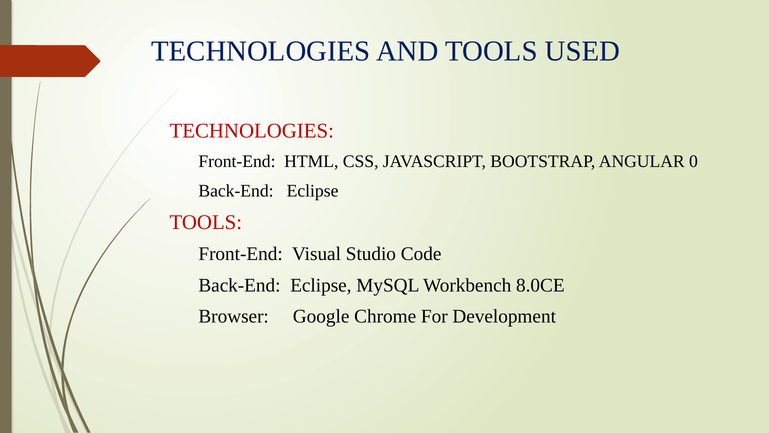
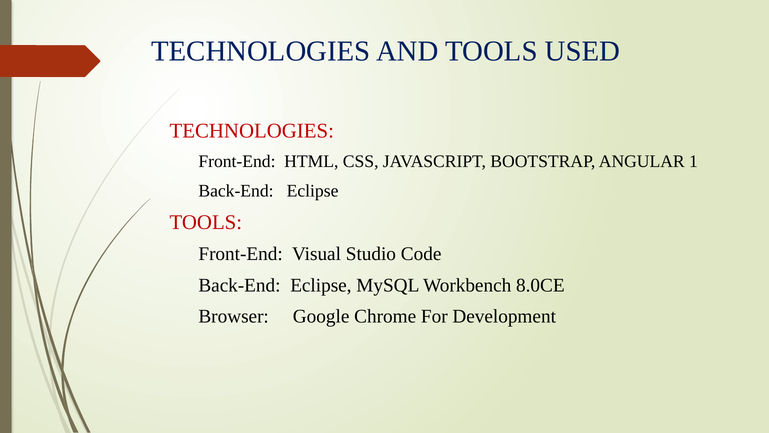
0: 0 -> 1
